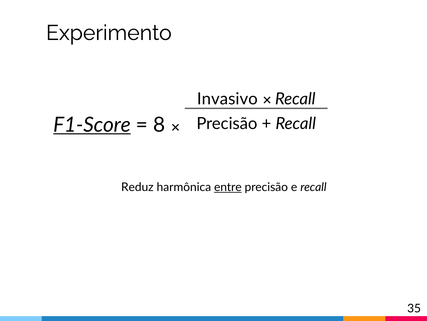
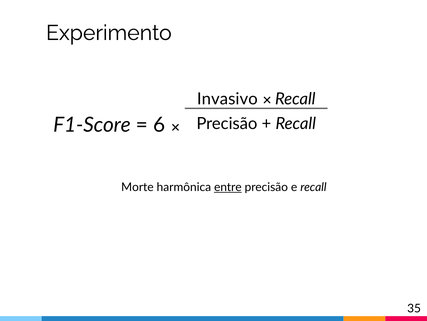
F1-Score underline: present -> none
8: 8 -> 6
Reduz: Reduz -> Morte
